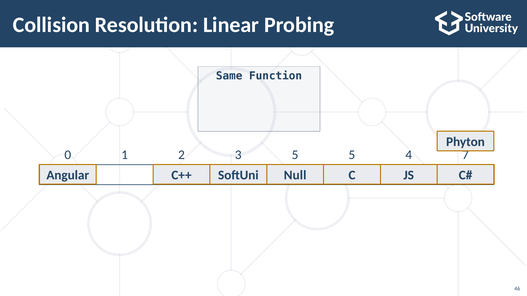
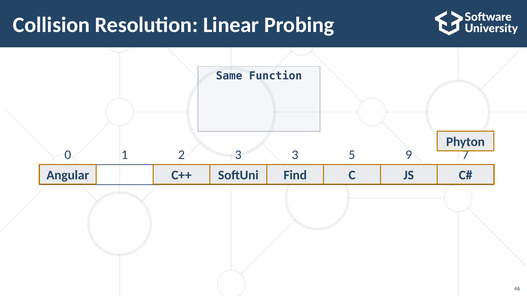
3 5: 5 -> 3
4: 4 -> 9
Null: Null -> Find
